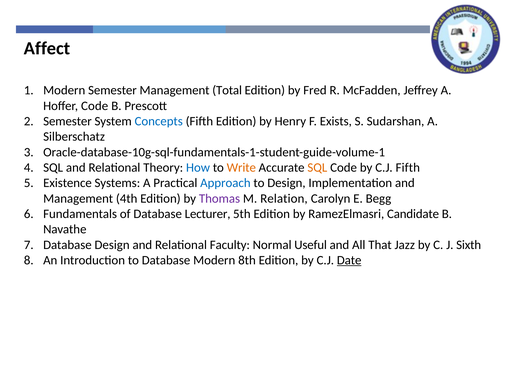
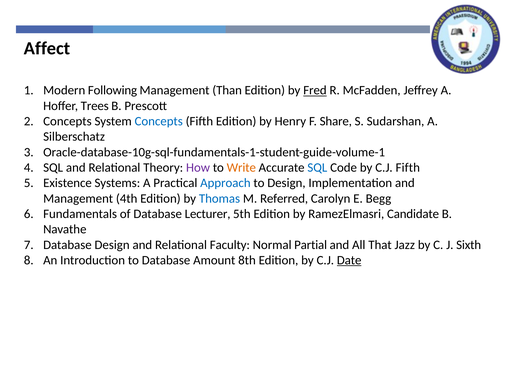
Modern Semester: Semester -> Following
Total: Total -> Than
Fred underline: none -> present
Hoffer Code: Code -> Trees
Semester at (67, 121): Semester -> Concepts
Exists: Exists -> Share
How colour: blue -> purple
SQL at (317, 167) colour: orange -> blue
Thomas colour: purple -> blue
Relation: Relation -> Referred
Useful: Useful -> Partial
Database Modern: Modern -> Amount
